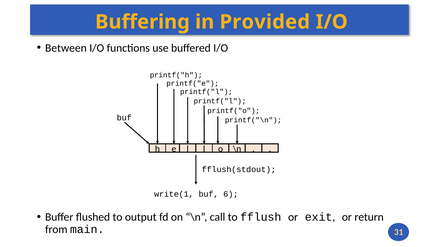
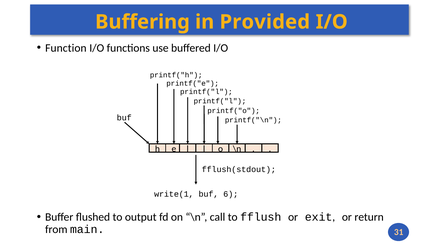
Between: Between -> Function
